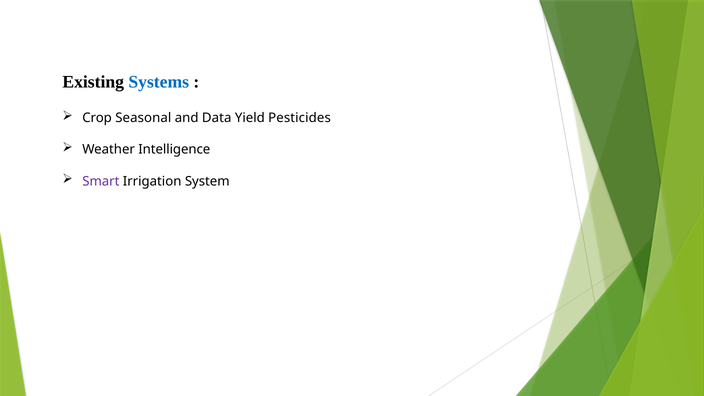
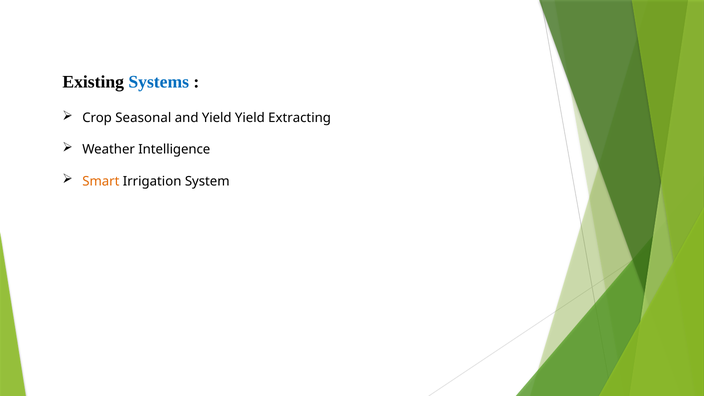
and Data: Data -> Yield
Pesticides: Pesticides -> Extracting
Smart colour: purple -> orange
